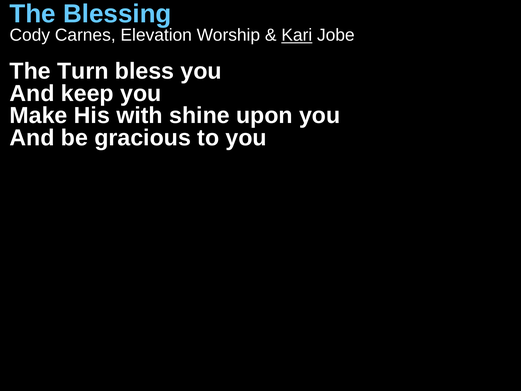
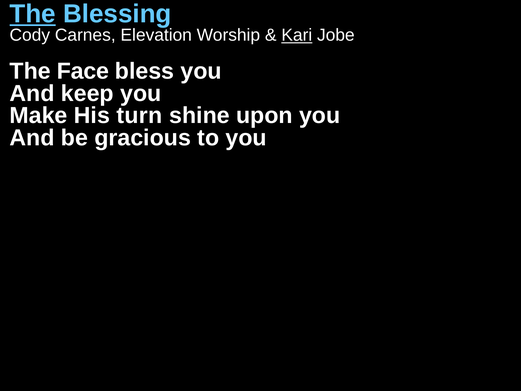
The at (33, 14) underline: none -> present
Turn: Turn -> Face
with: with -> turn
